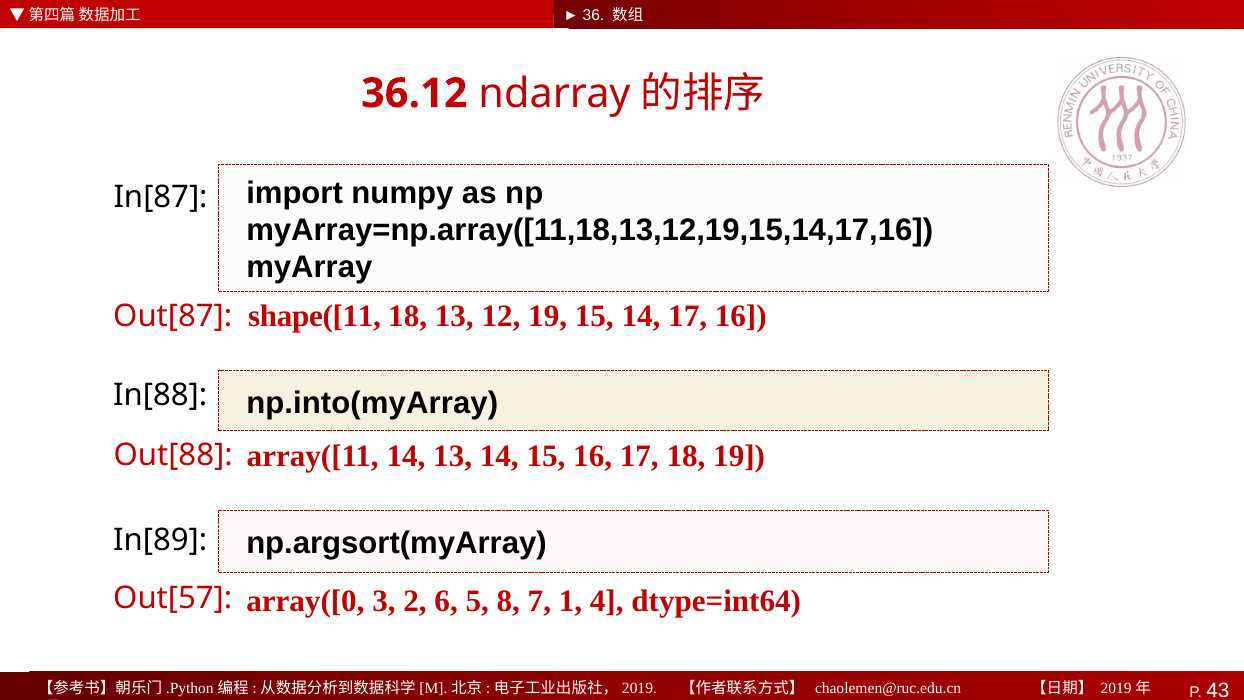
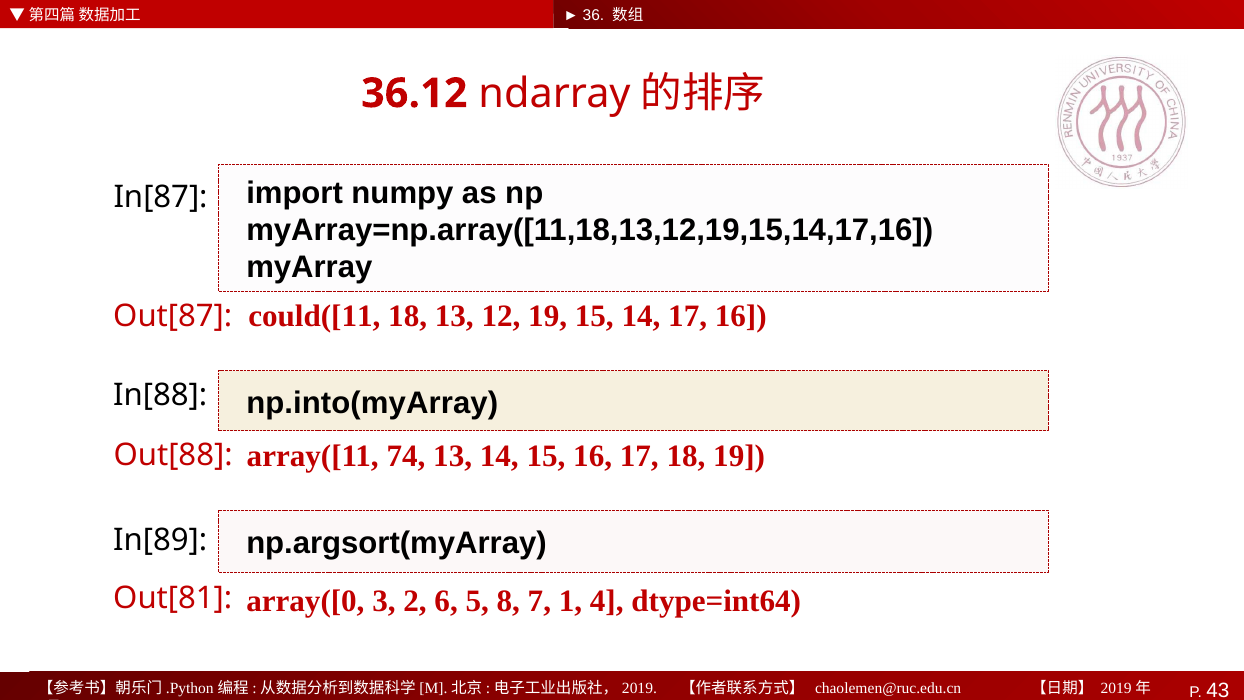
shape([11: shape([11 -> could([11
array([11 14: 14 -> 74
Out[57: Out[57 -> Out[81
